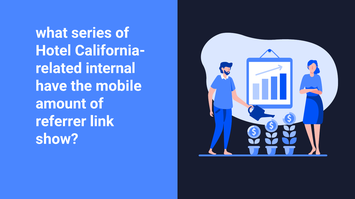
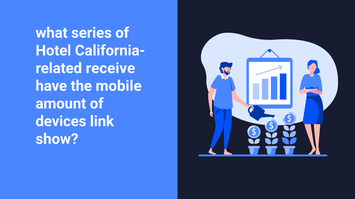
internal: internal -> receive
referrer: referrer -> devices
